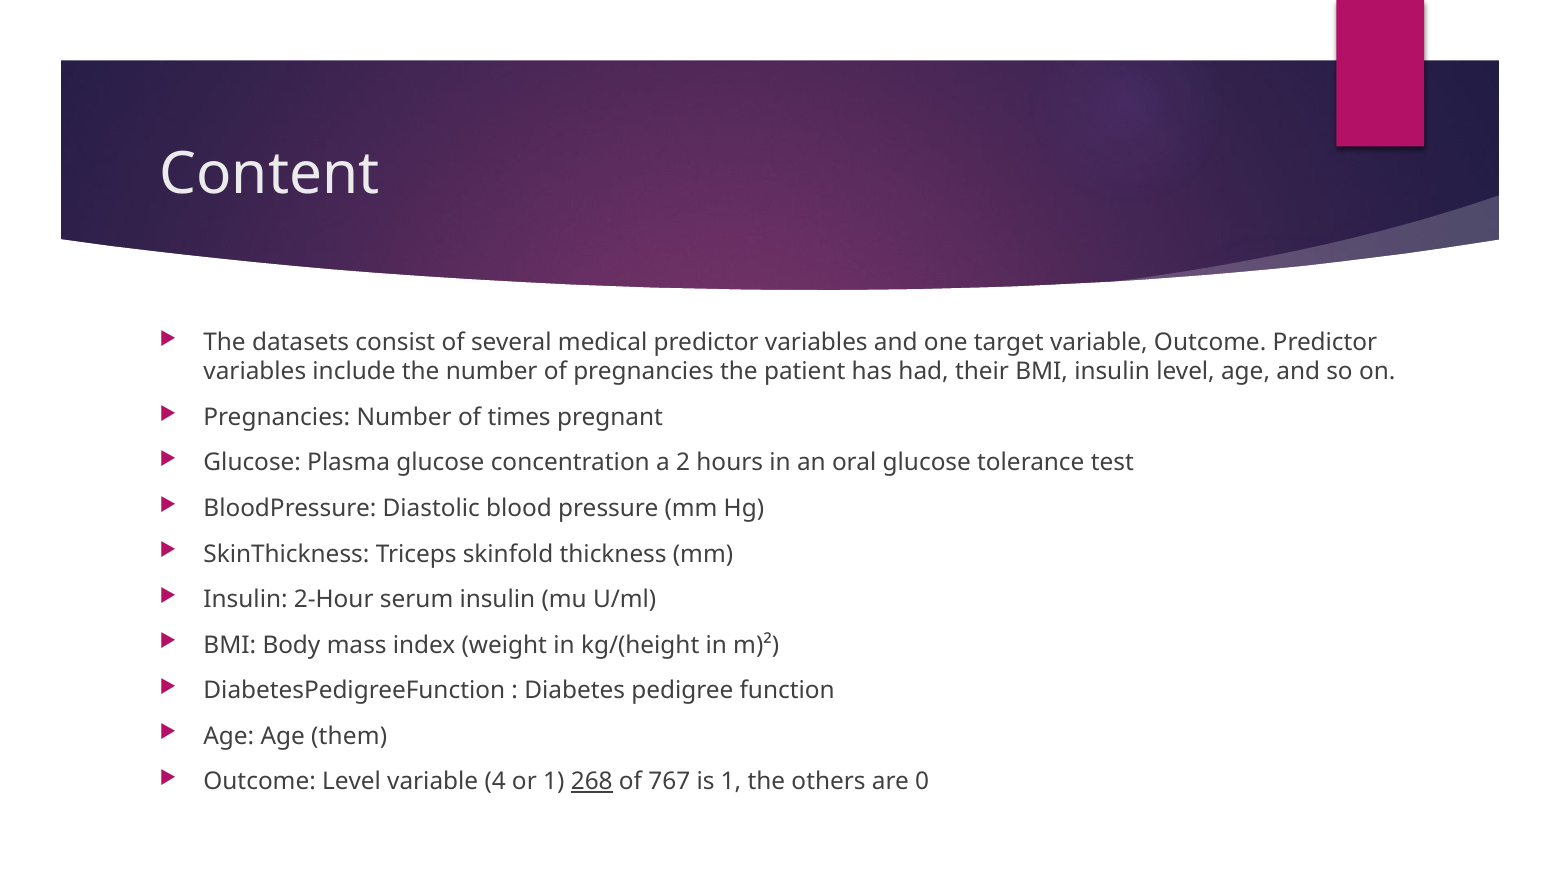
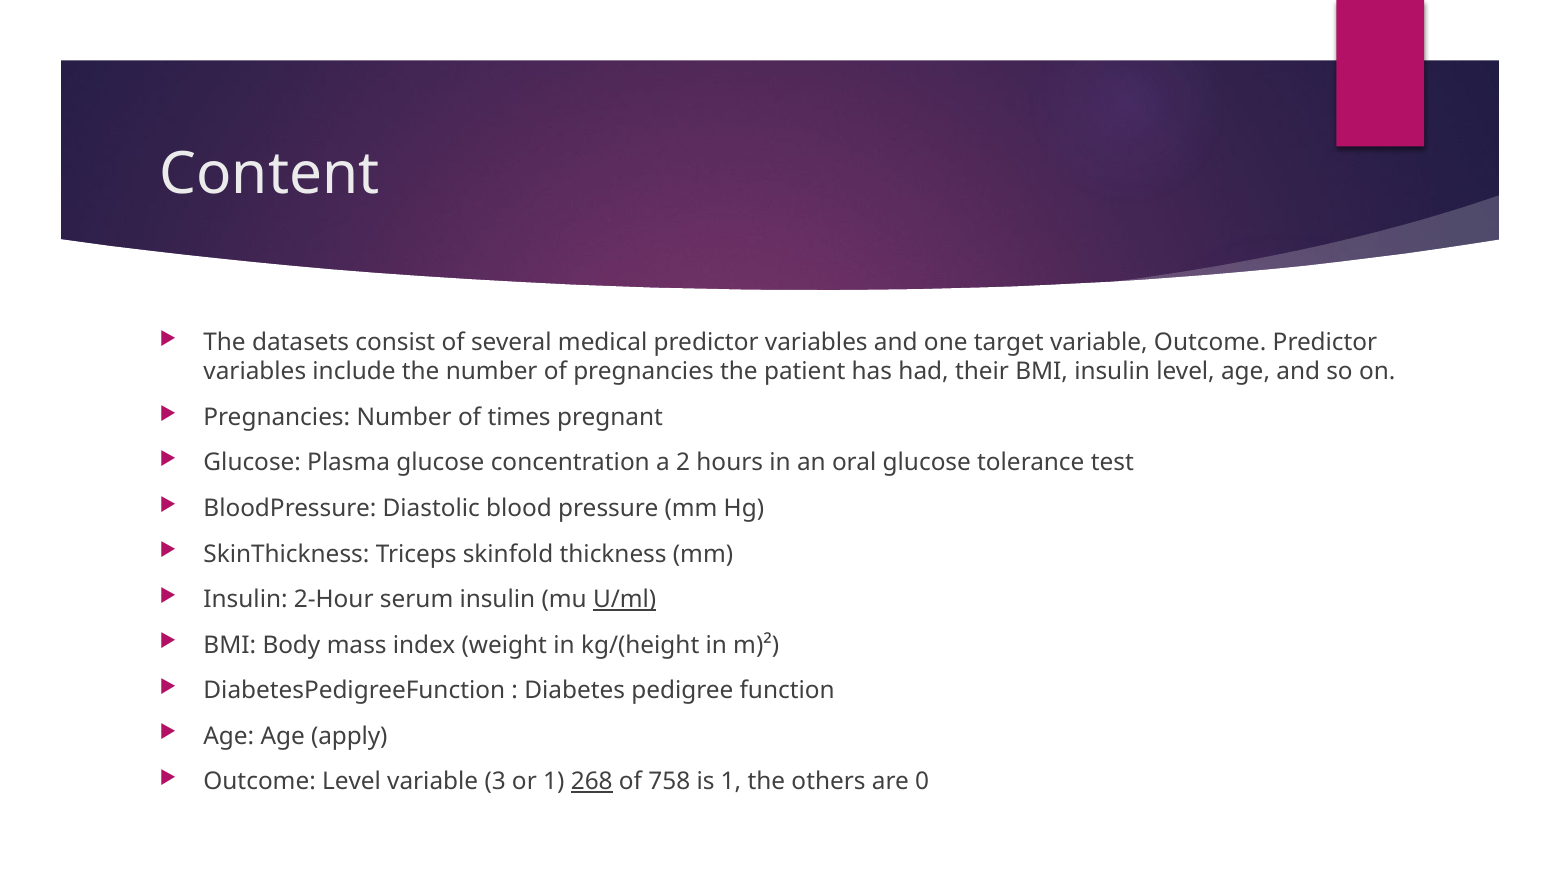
U/ml underline: none -> present
them: them -> apply
4: 4 -> 3
767: 767 -> 758
